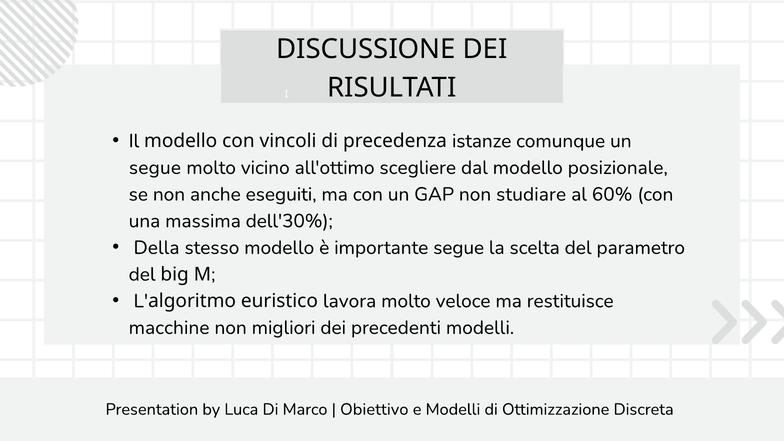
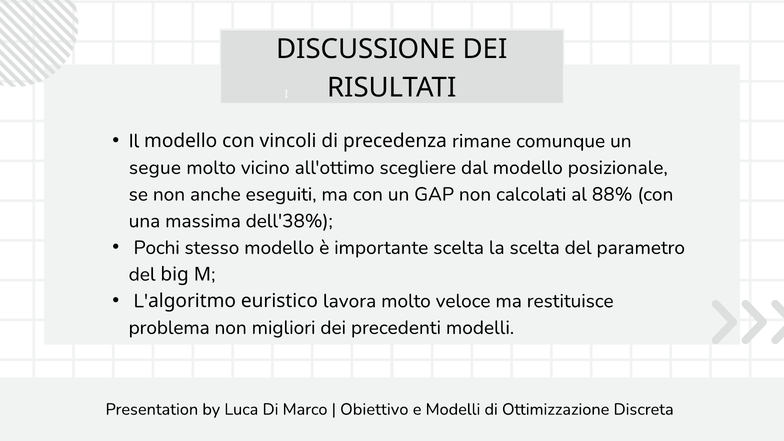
istanze: istanze -> rimane
studiare: studiare -> calcolati
60%: 60% -> 88%
dell'30%: dell'30% -> dell'38%
Della: Della -> Pochi
importante segue: segue -> scelta
macchine: macchine -> problema
